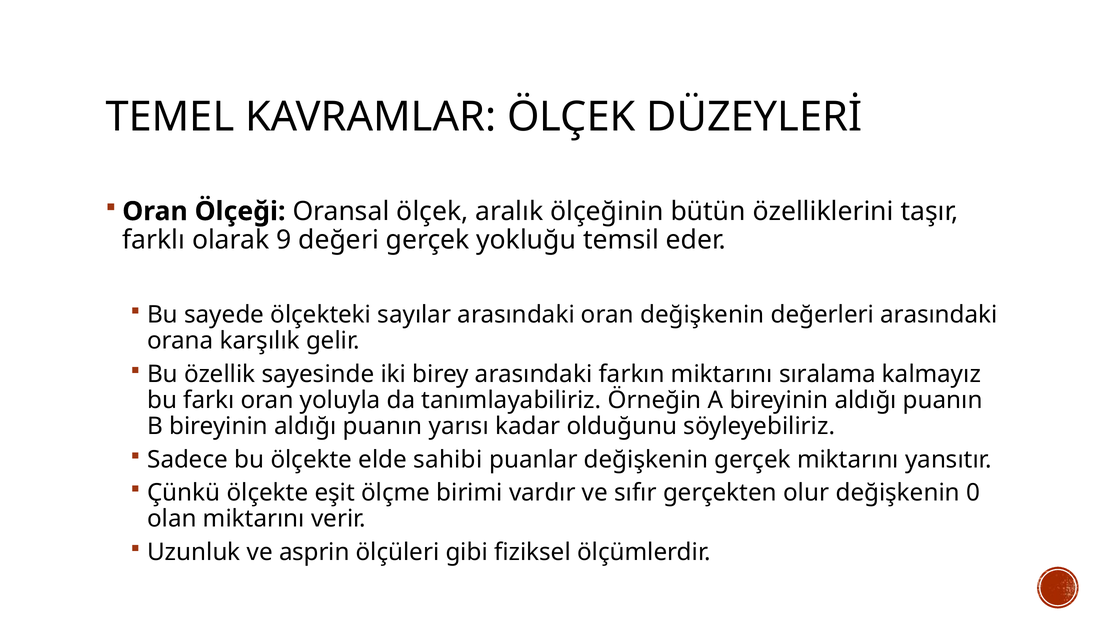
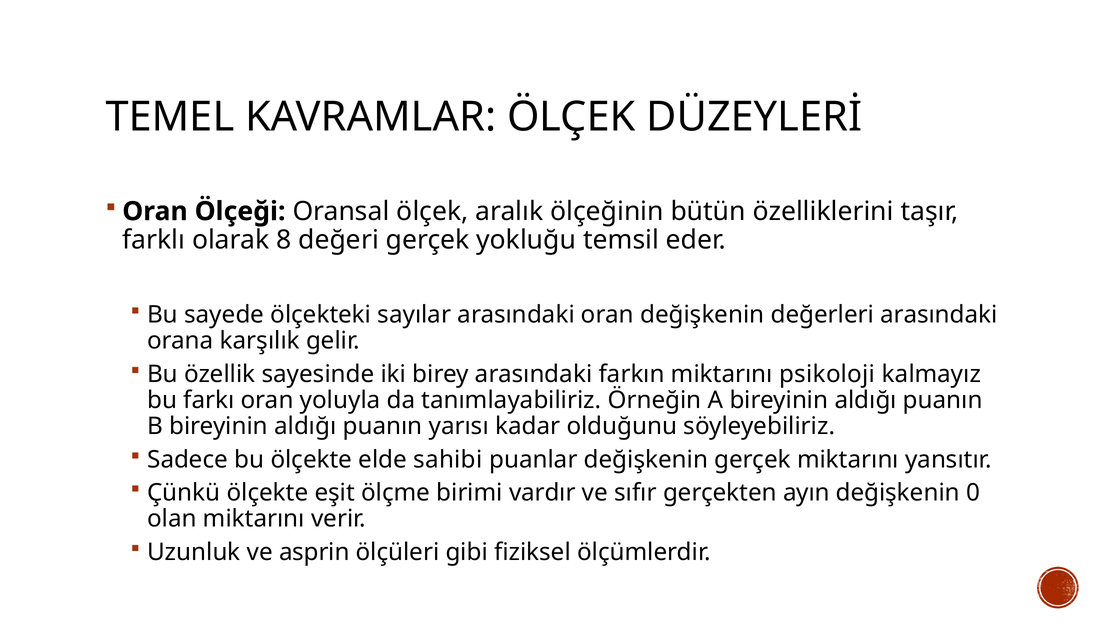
9: 9 -> 8
sıralama: sıralama -> psikoloji
olur: olur -> ayın
